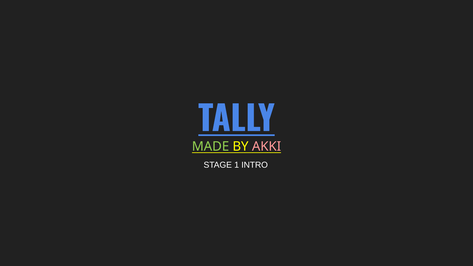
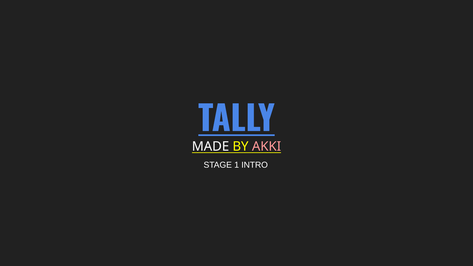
MADE colour: light green -> white
